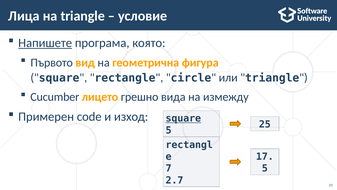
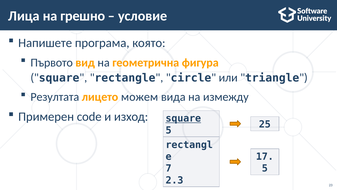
на triangle: triangle -> грешно
Напишете underline: present -> none
Cucumber: Cucumber -> Резултата
грешно: грешно -> можем
2.7: 2.7 -> 2.3
